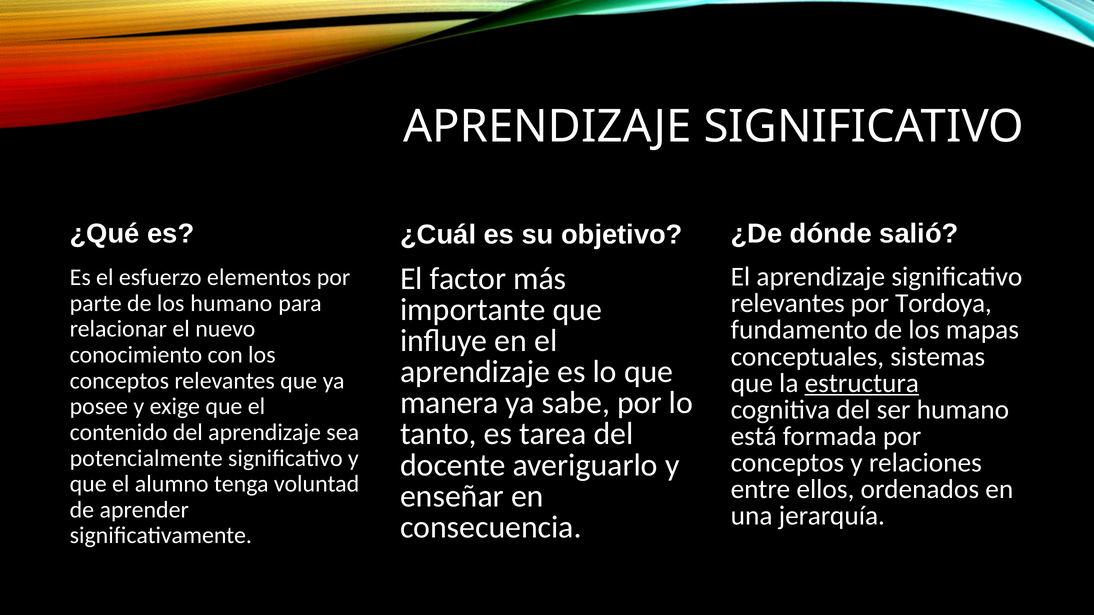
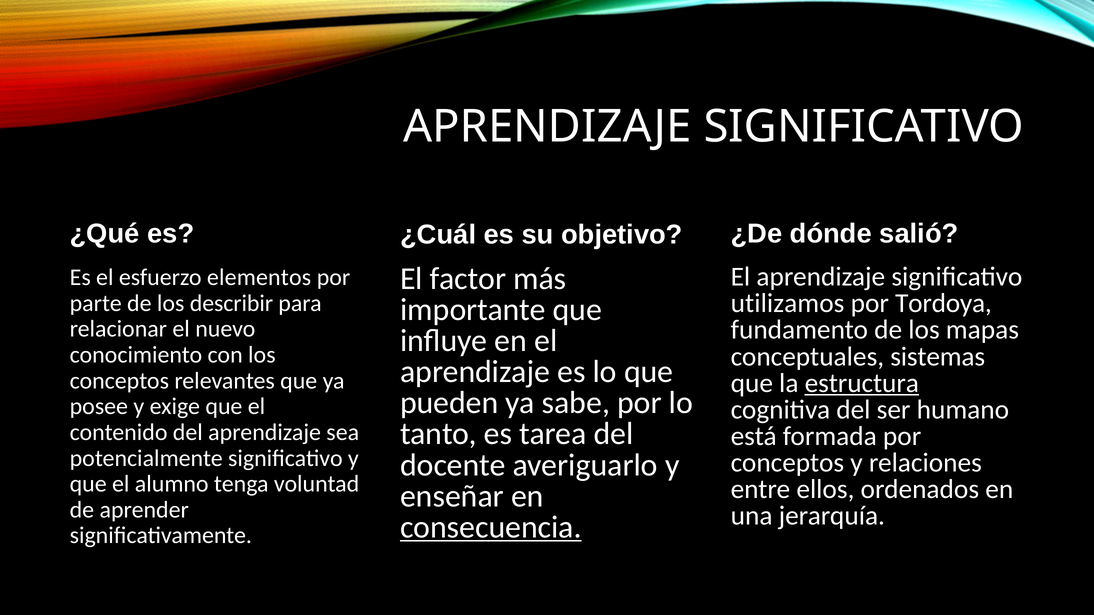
relevantes at (788, 304): relevantes -> utilizamos
los humano: humano -> describir
manera: manera -> pueden
consecuencia underline: none -> present
